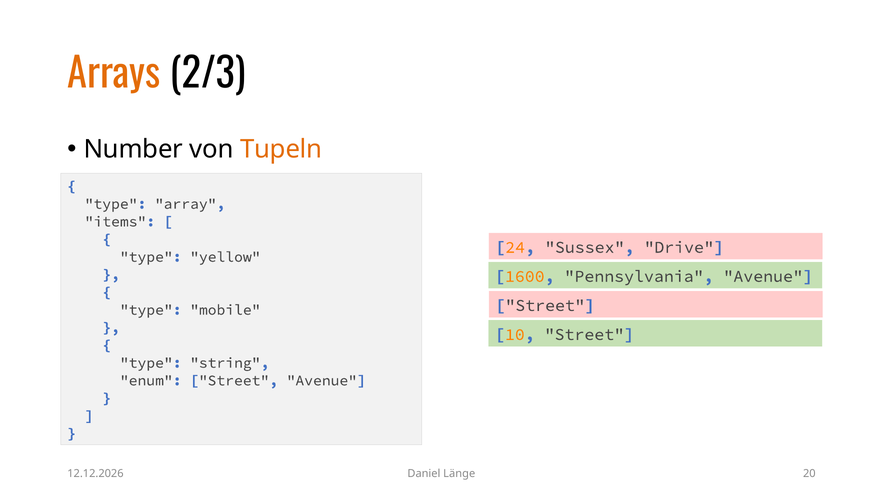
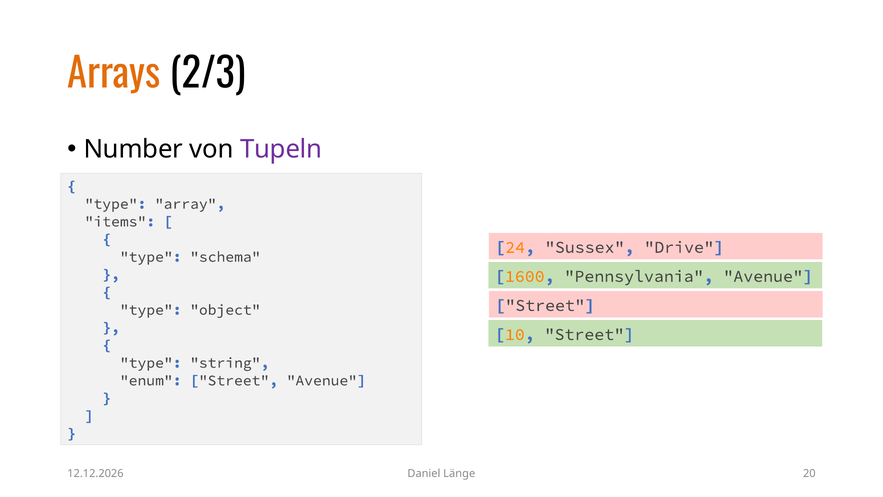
Tupeln colour: orange -> purple
yellow: yellow -> schema
mobile: mobile -> object
